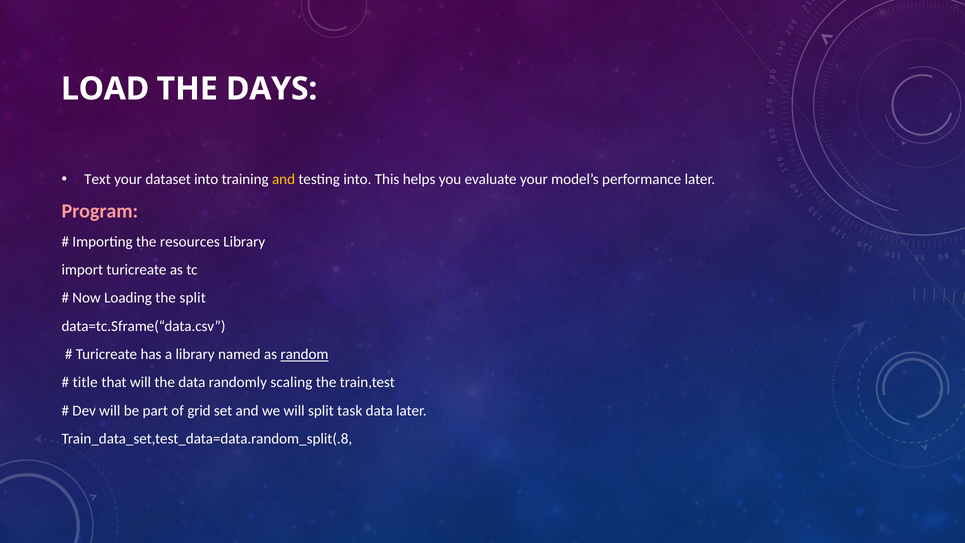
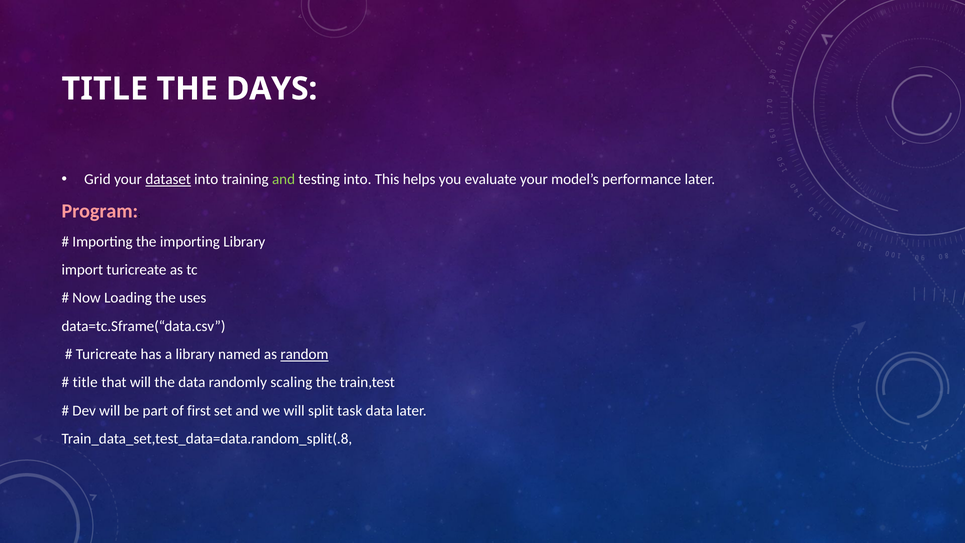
LOAD at (105, 89): LOAD -> TITLE
Text: Text -> Grid
dataset underline: none -> present
and at (284, 179) colour: yellow -> light green
the resources: resources -> importing
the split: split -> uses
grid: grid -> first
